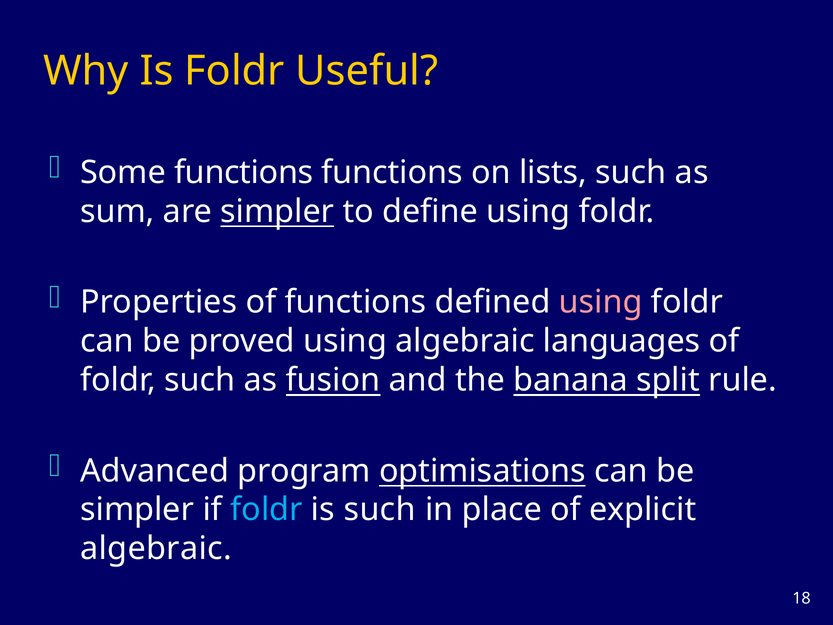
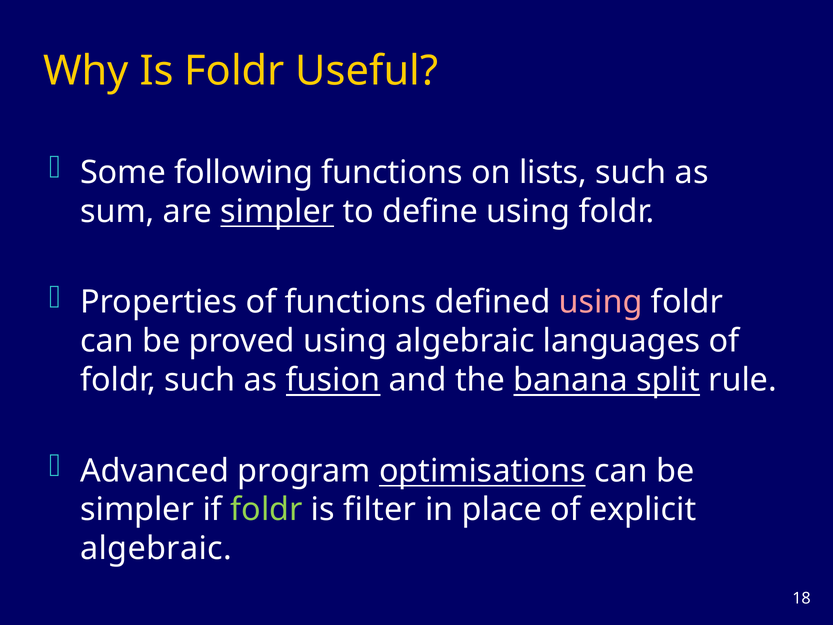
Some functions: functions -> following
foldr at (266, 510) colour: light blue -> light green
is such: such -> filter
